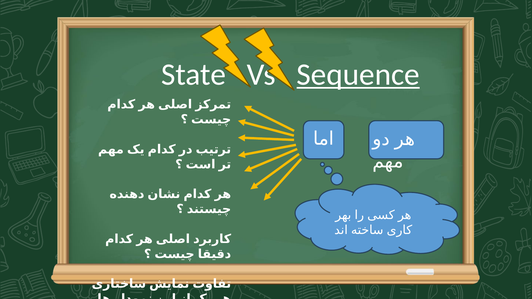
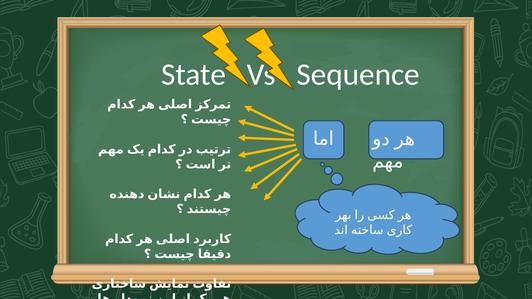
Sequence underline: present -> none
